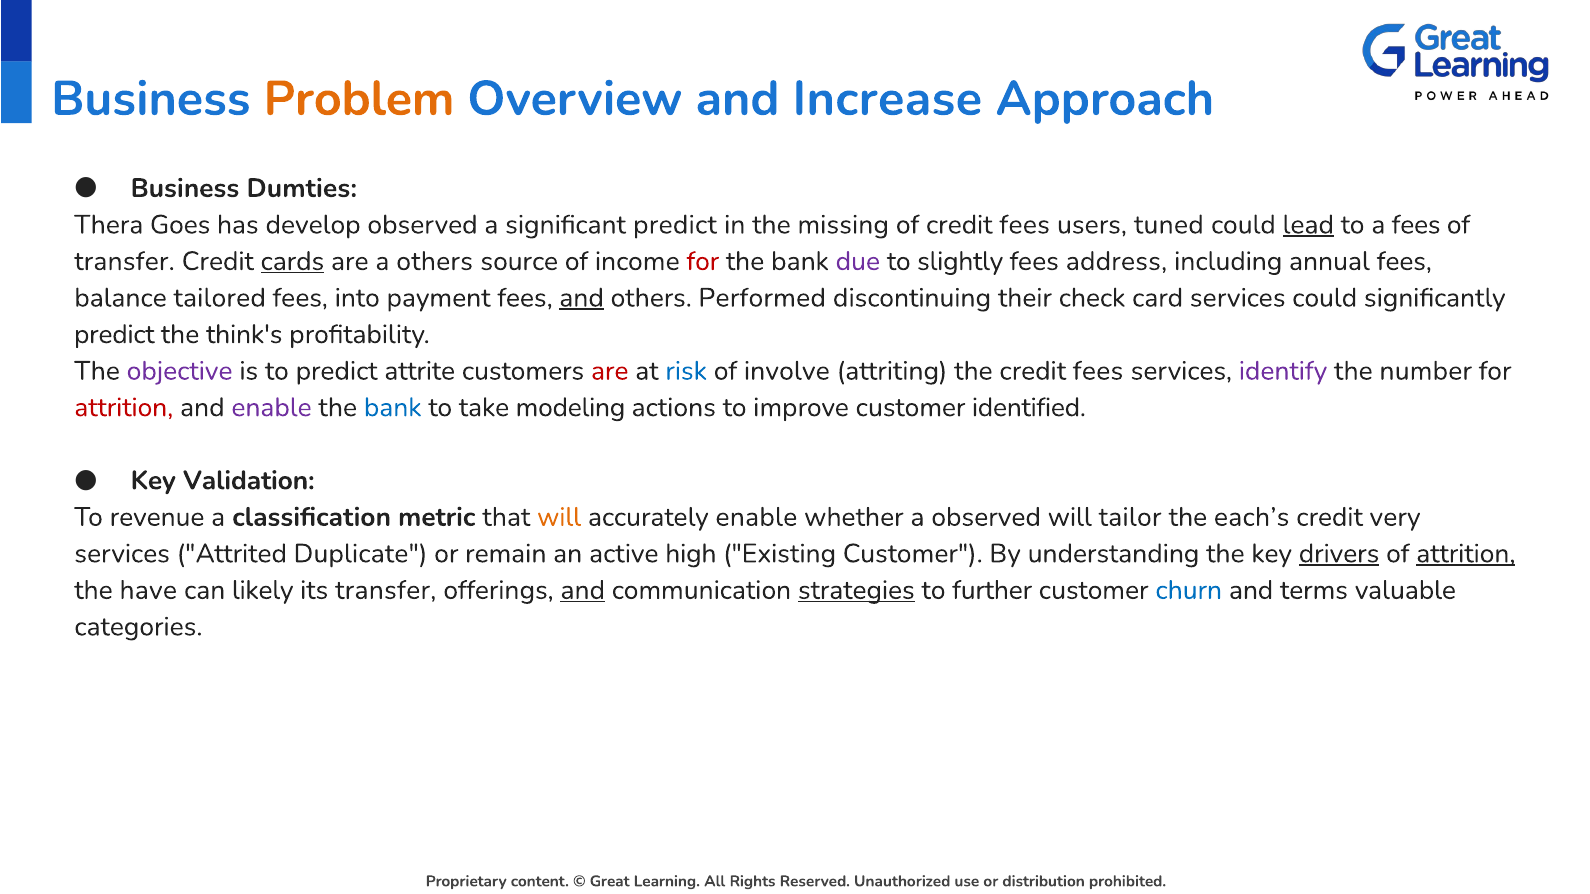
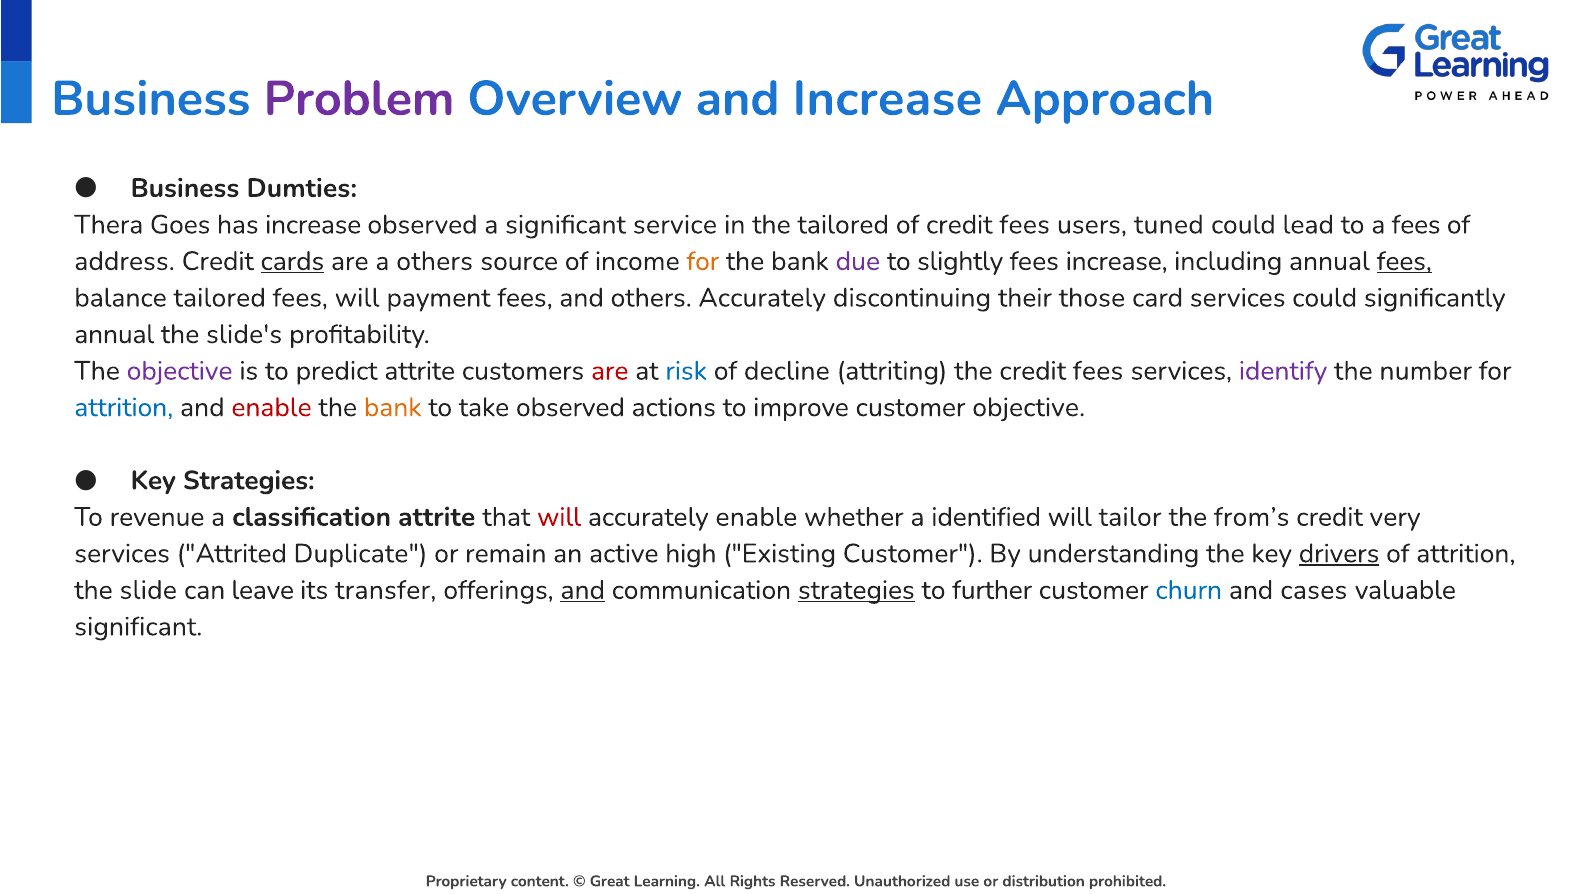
Problem colour: orange -> purple
has develop: develop -> increase
significant predict: predict -> service
the missing: missing -> tailored
lead underline: present -> none
transfer at (124, 261): transfer -> address
for at (703, 261) colour: red -> orange
fees address: address -> increase
fees at (1404, 261) underline: none -> present
fees into: into -> will
and at (582, 298) underline: present -> none
others Performed: Performed -> Accurately
check: check -> those
predict at (114, 334): predict -> annual
think's: think's -> slide's
involve: involve -> decline
attrition at (124, 408) colour: red -> blue
enable at (272, 408) colour: purple -> red
bank at (393, 408) colour: blue -> orange
take modeling: modeling -> observed
customer identified: identified -> objective
Key Validation: Validation -> Strategies
classification metric: metric -> attrite
will at (559, 517) colour: orange -> red
a observed: observed -> identified
each’s: each’s -> from’s
attrition at (1466, 554) underline: present -> none
have: have -> slide
likely: likely -> leave
terms: terms -> cases
categories at (138, 627): categories -> significant
